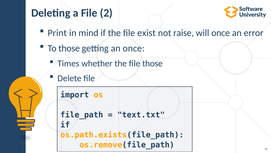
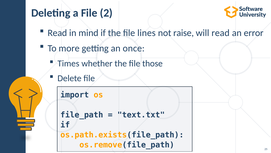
Print at (57, 33): Print -> Read
exist: exist -> lines
will once: once -> read
To those: those -> more
